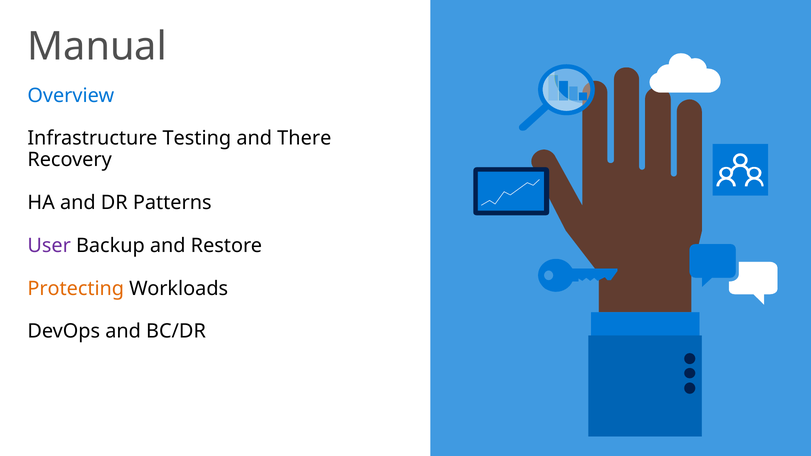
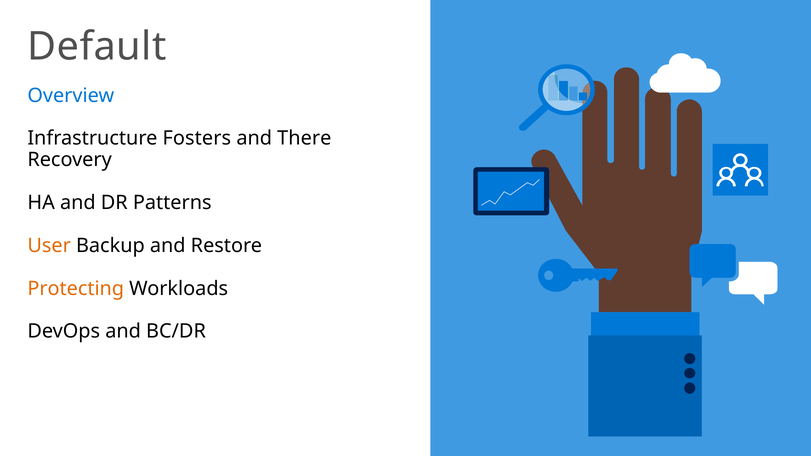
Manual: Manual -> Default
Testing: Testing -> Fosters
User colour: purple -> orange
